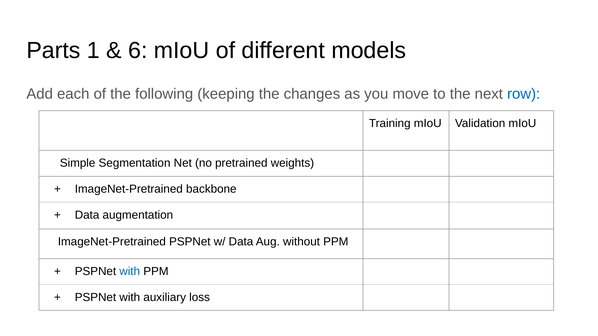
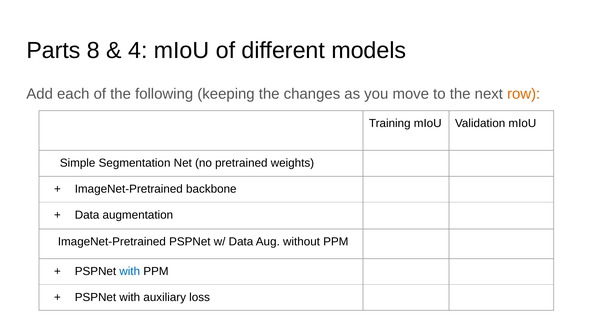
1: 1 -> 8
6: 6 -> 4
row colour: blue -> orange
